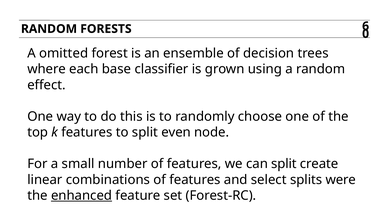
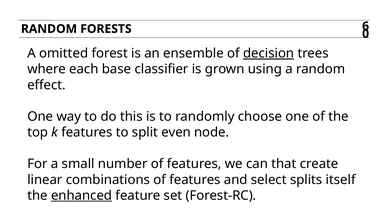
decision underline: none -> present
can split: split -> that
were: were -> itself
